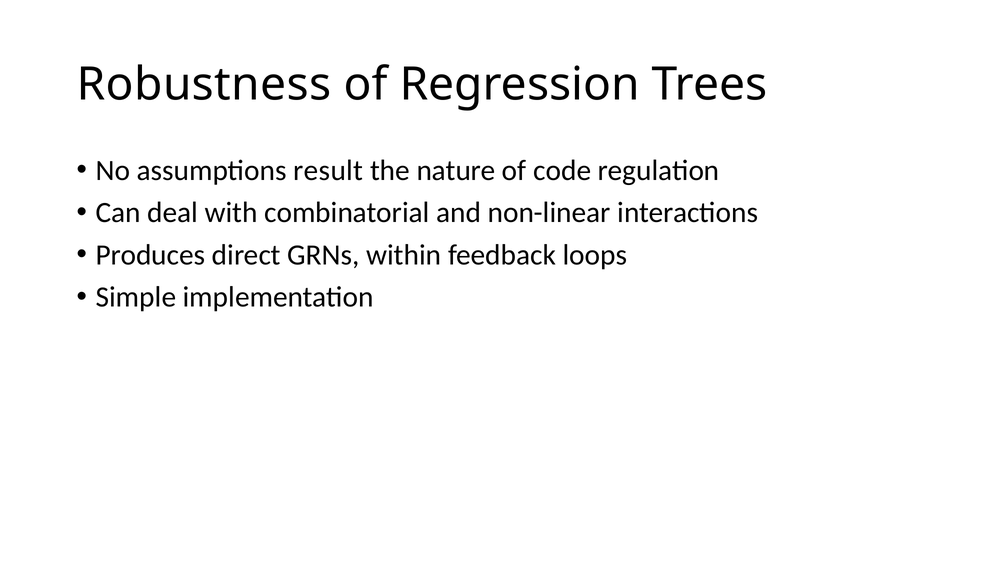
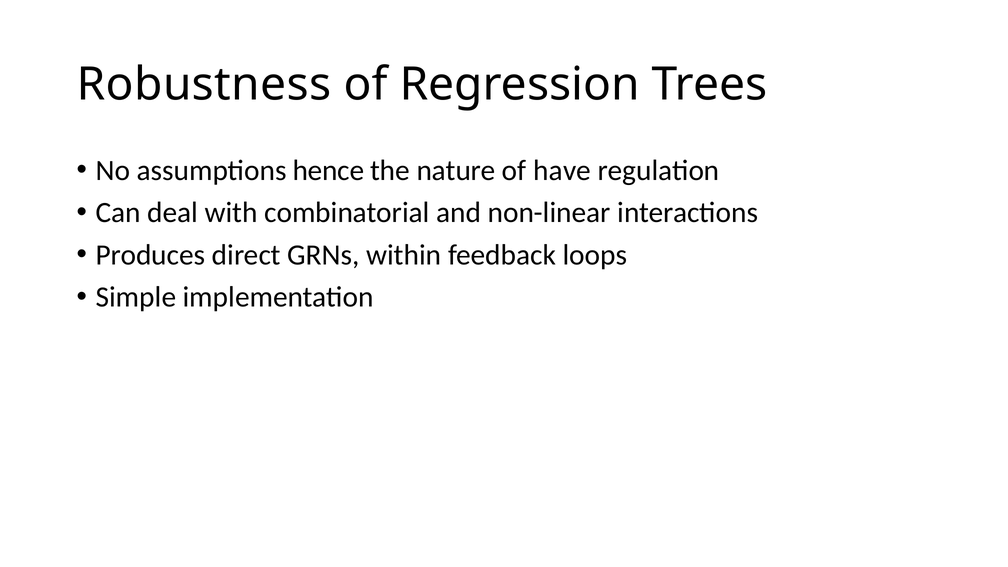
result: result -> hence
code: code -> have
